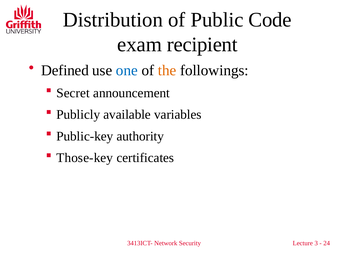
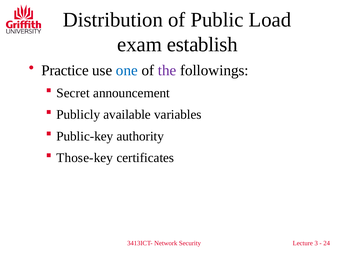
Code: Code -> Load
recipient: recipient -> establish
Defined: Defined -> Practice
the colour: orange -> purple
